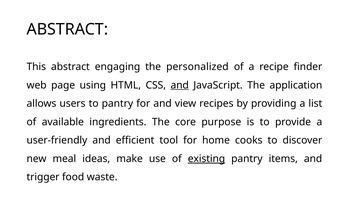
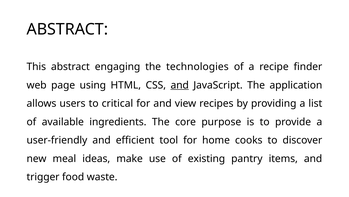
personalized: personalized -> technologies
to pantry: pantry -> critical
existing underline: present -> none
